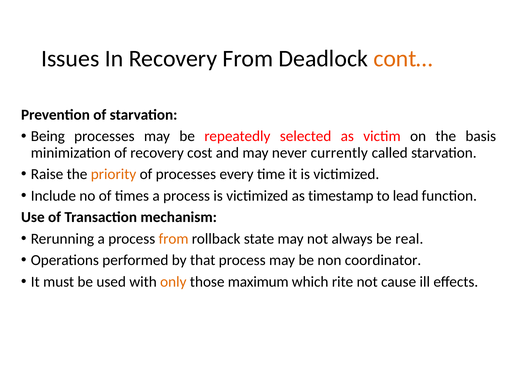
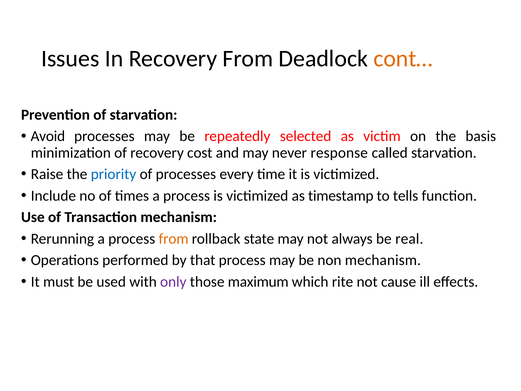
Being: Being -> Avoid
currently: currently -> response
priority colour: orange -> blue
lead: lead -> tells
non coordinator: coordinator -> mechanism
only colour: orange -> purple
